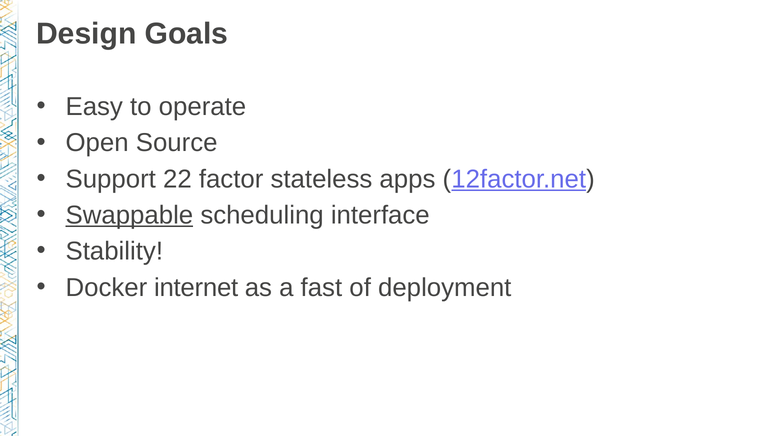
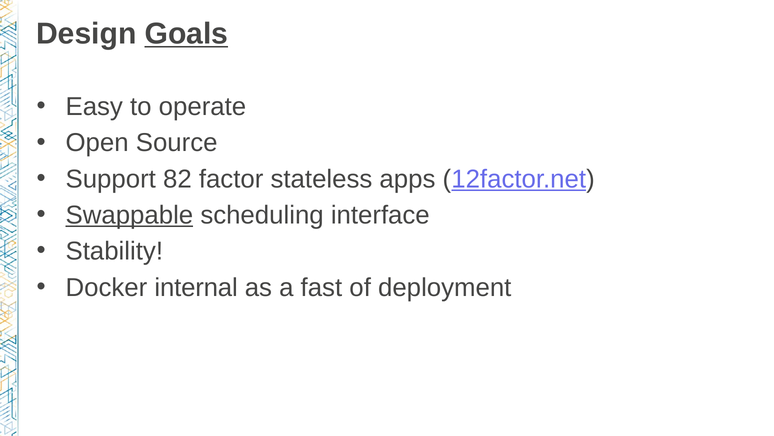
Goals underline: none -> present
22: 22 -> 82
internet: internet -> internal
